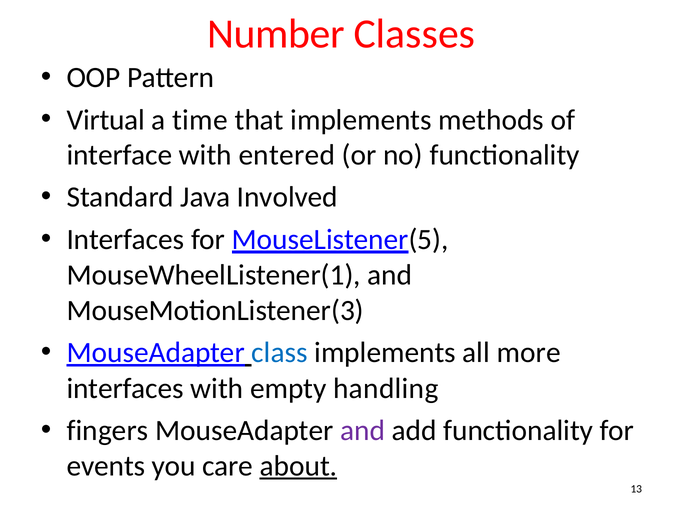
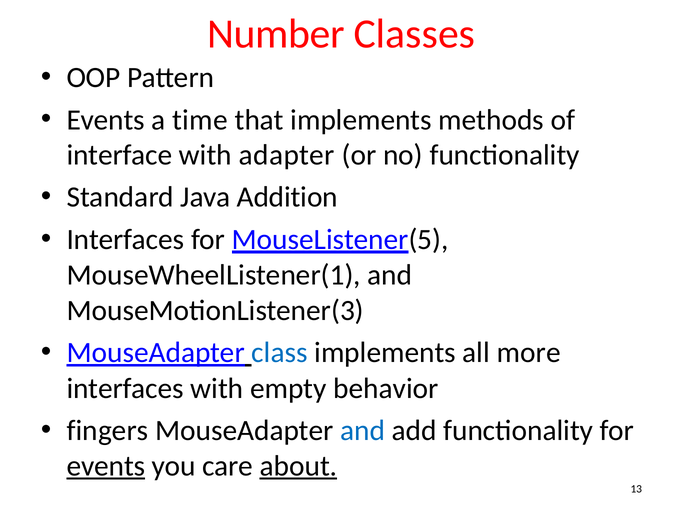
Virtual at (106, 120): Virtual -> Events
entered: entered -> adapter
Involved: Involved -> Addition
handling: handling -> behavior
and at (363, 431) colour: purple -> blue
events at (106, 466) underline: none -> present
